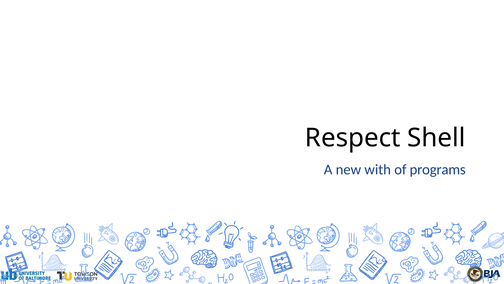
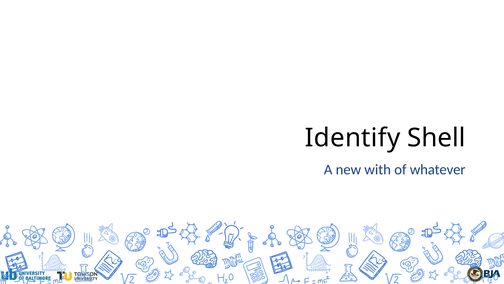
Respect: Respect -> Identify
programs: programs -> whatever
